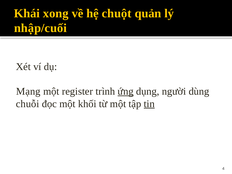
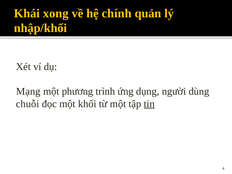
chuột: chuột -> chính
nhập/cuối: nhập/cuối -> nhập/khối
register: register -> phương
ứng underline: present -> none
